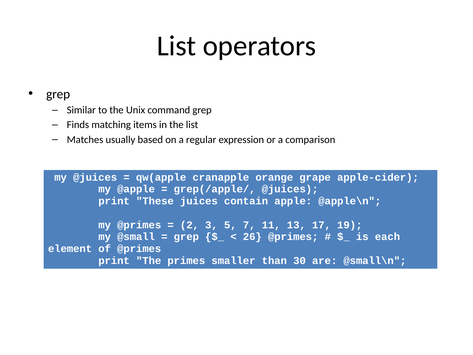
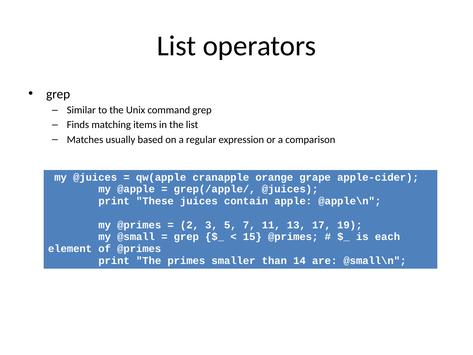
26: 26 -> 15
30: 30 -> 14
